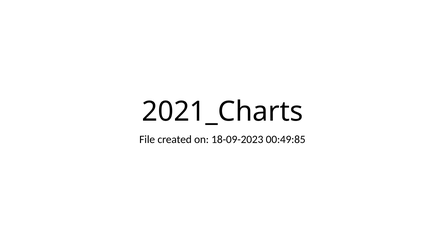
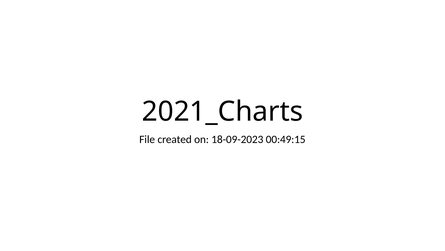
00:49:85: 00:49:85 -> 00:49:15
